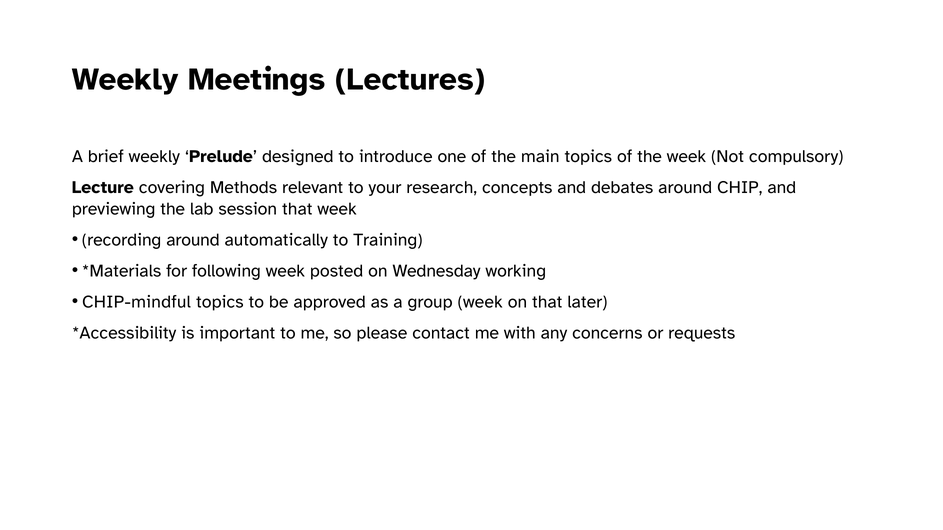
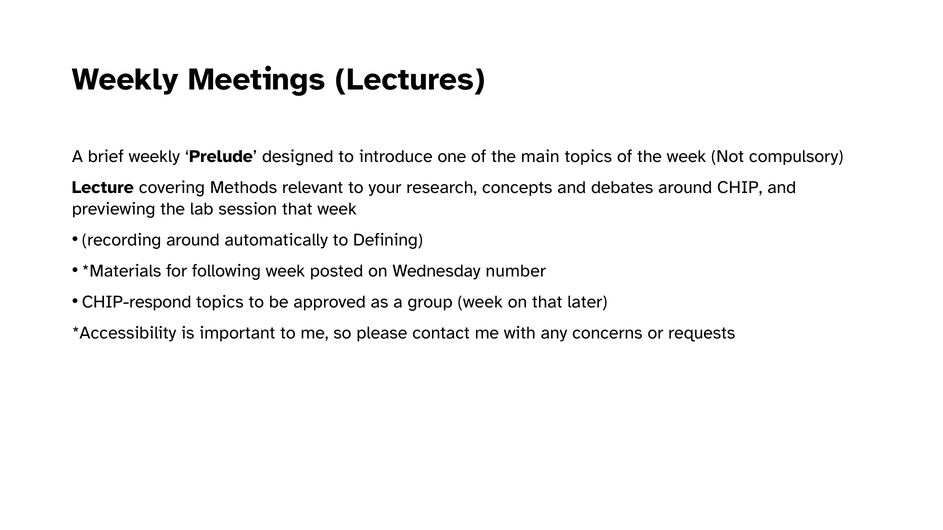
Training: Training -> Defining
working: working -> number
CHIP-mindful: CHIP-mindful -> CHIP-respond
